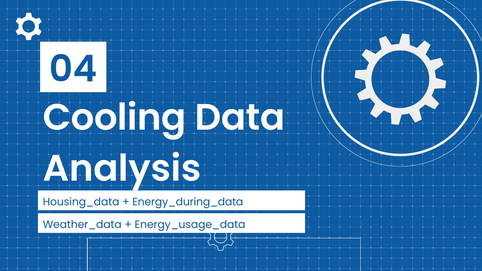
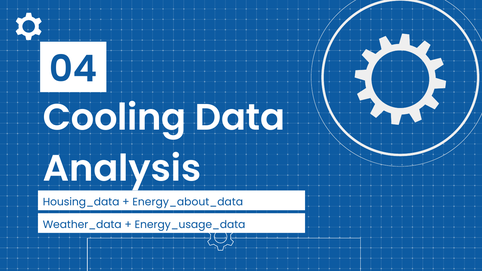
Energy_during_data: Energy_during_data -> Energy_about_data
